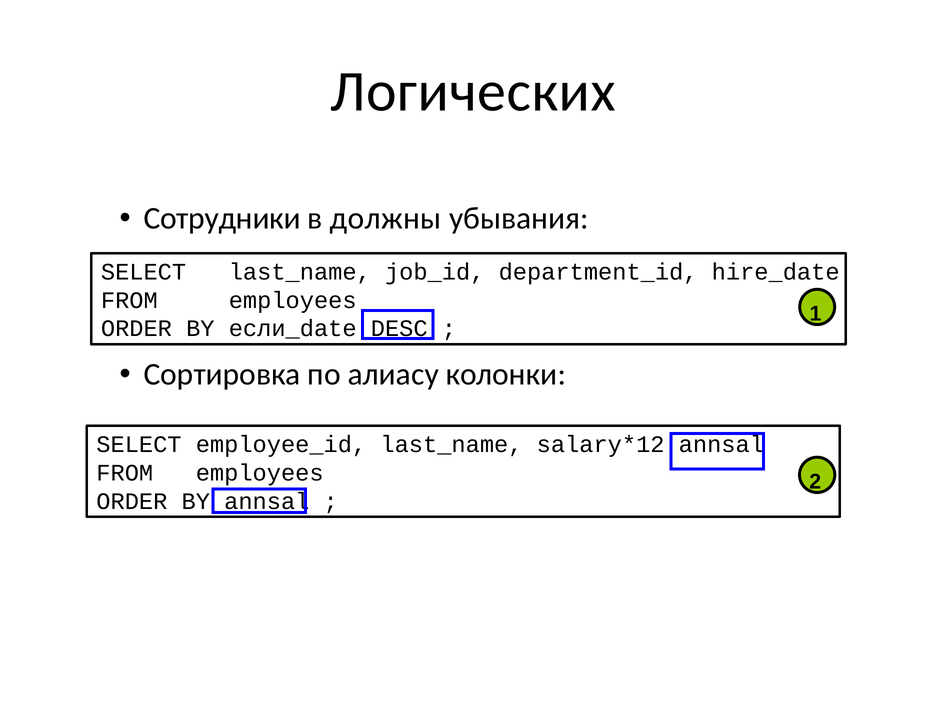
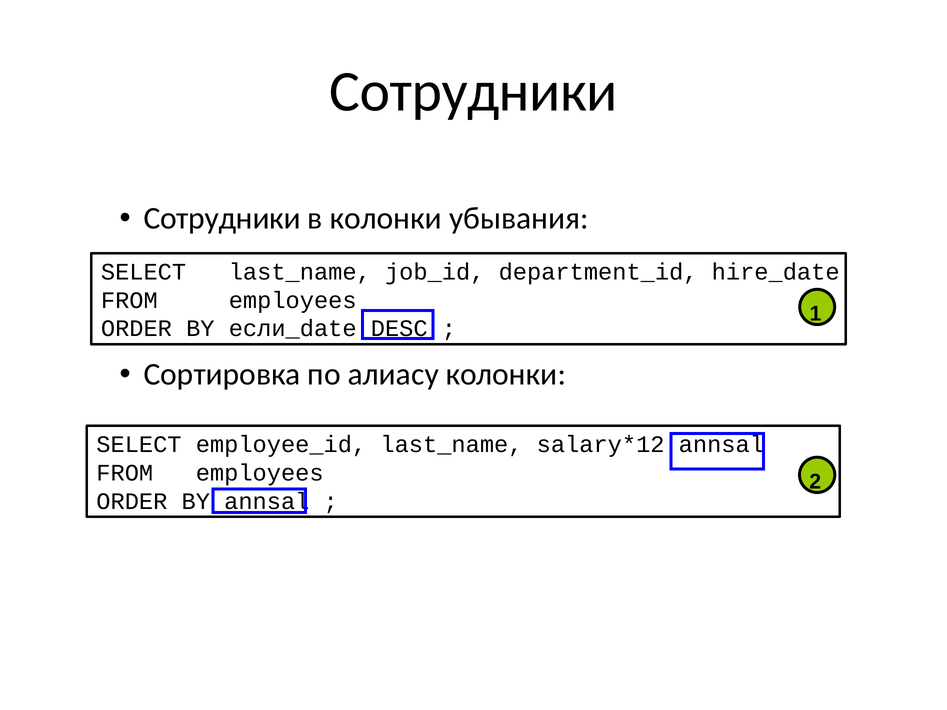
Логических at (473, 92): Логических -> Сотрудники
в должны: должны -> колонки
